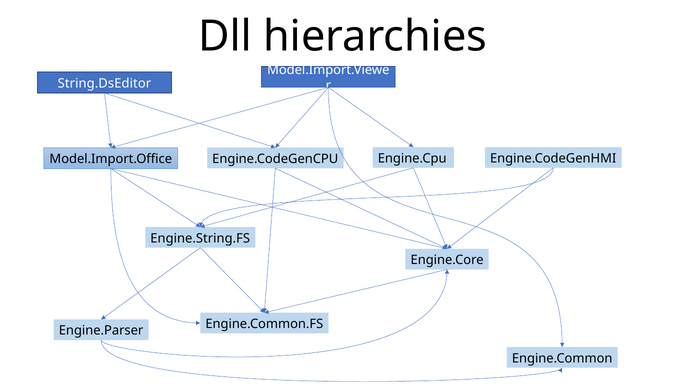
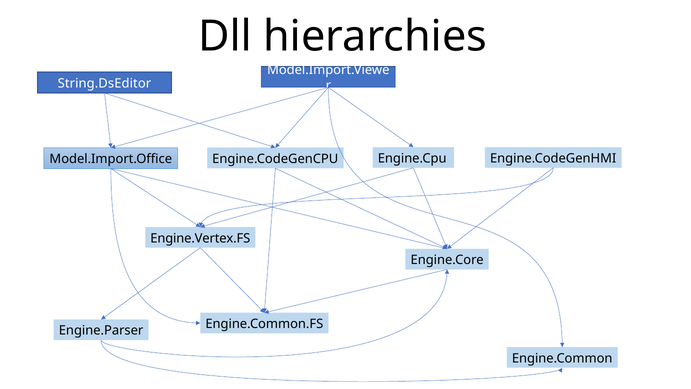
Engine.String.FS: Engine.String.FS -> Engine.Vertex.FS
